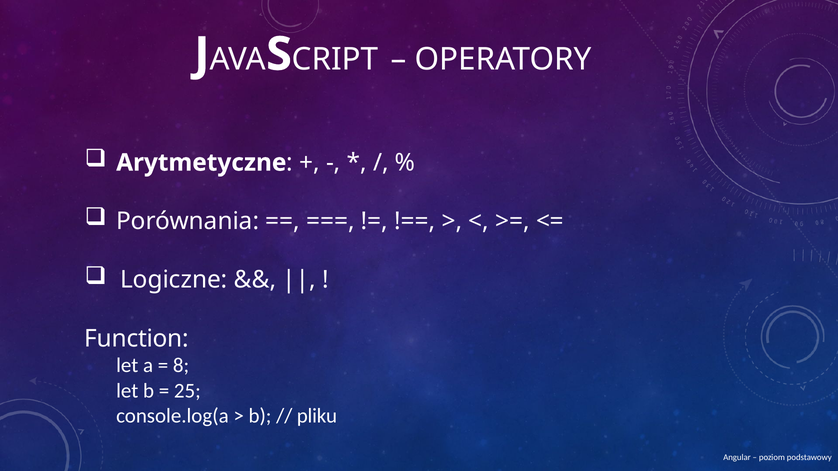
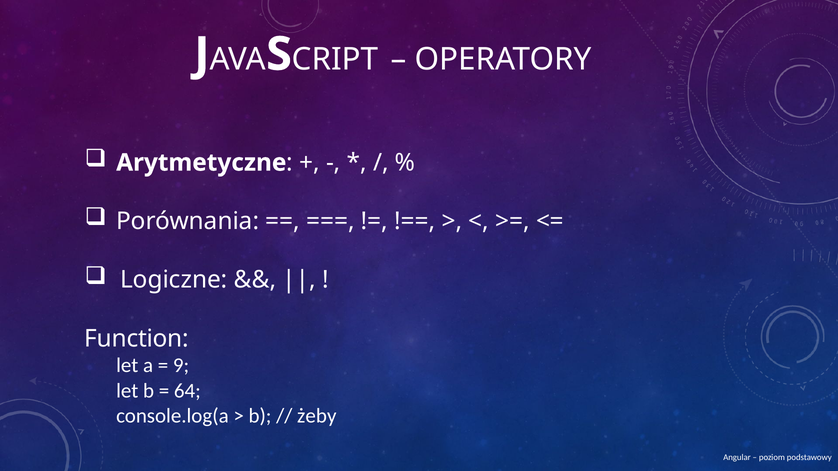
8: 8 -> 9
25: 25 -> 64
pliku: pliku -> żeby
